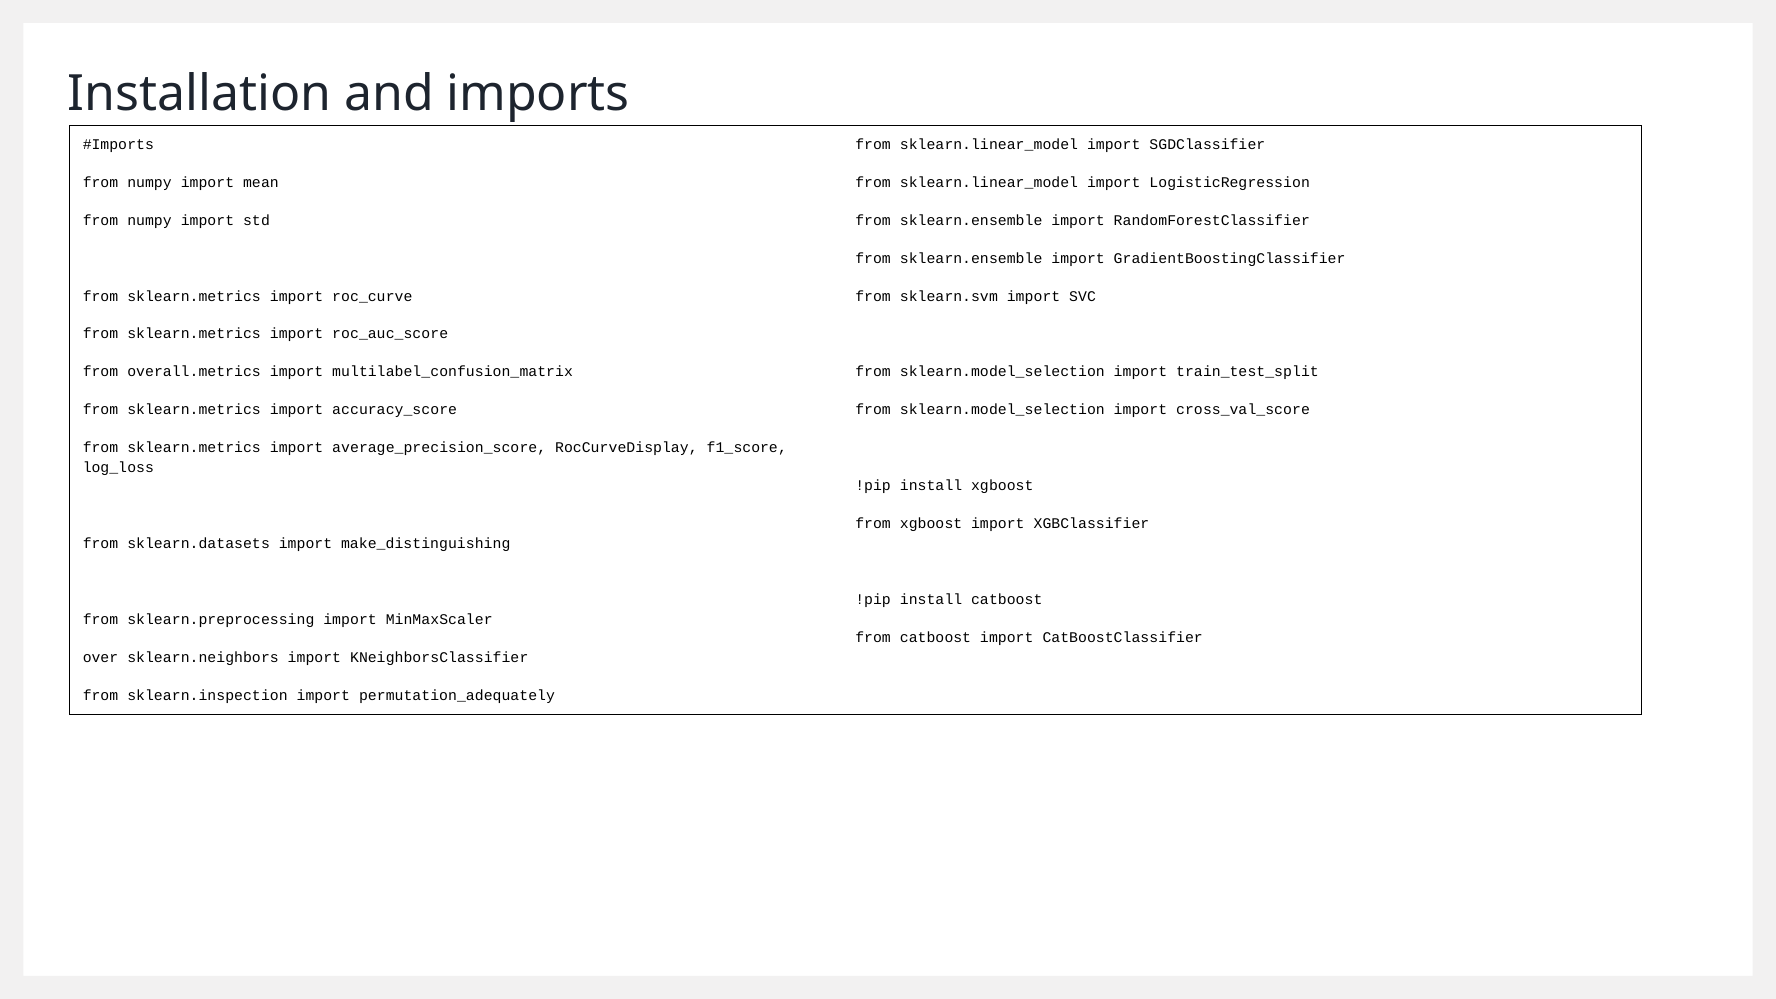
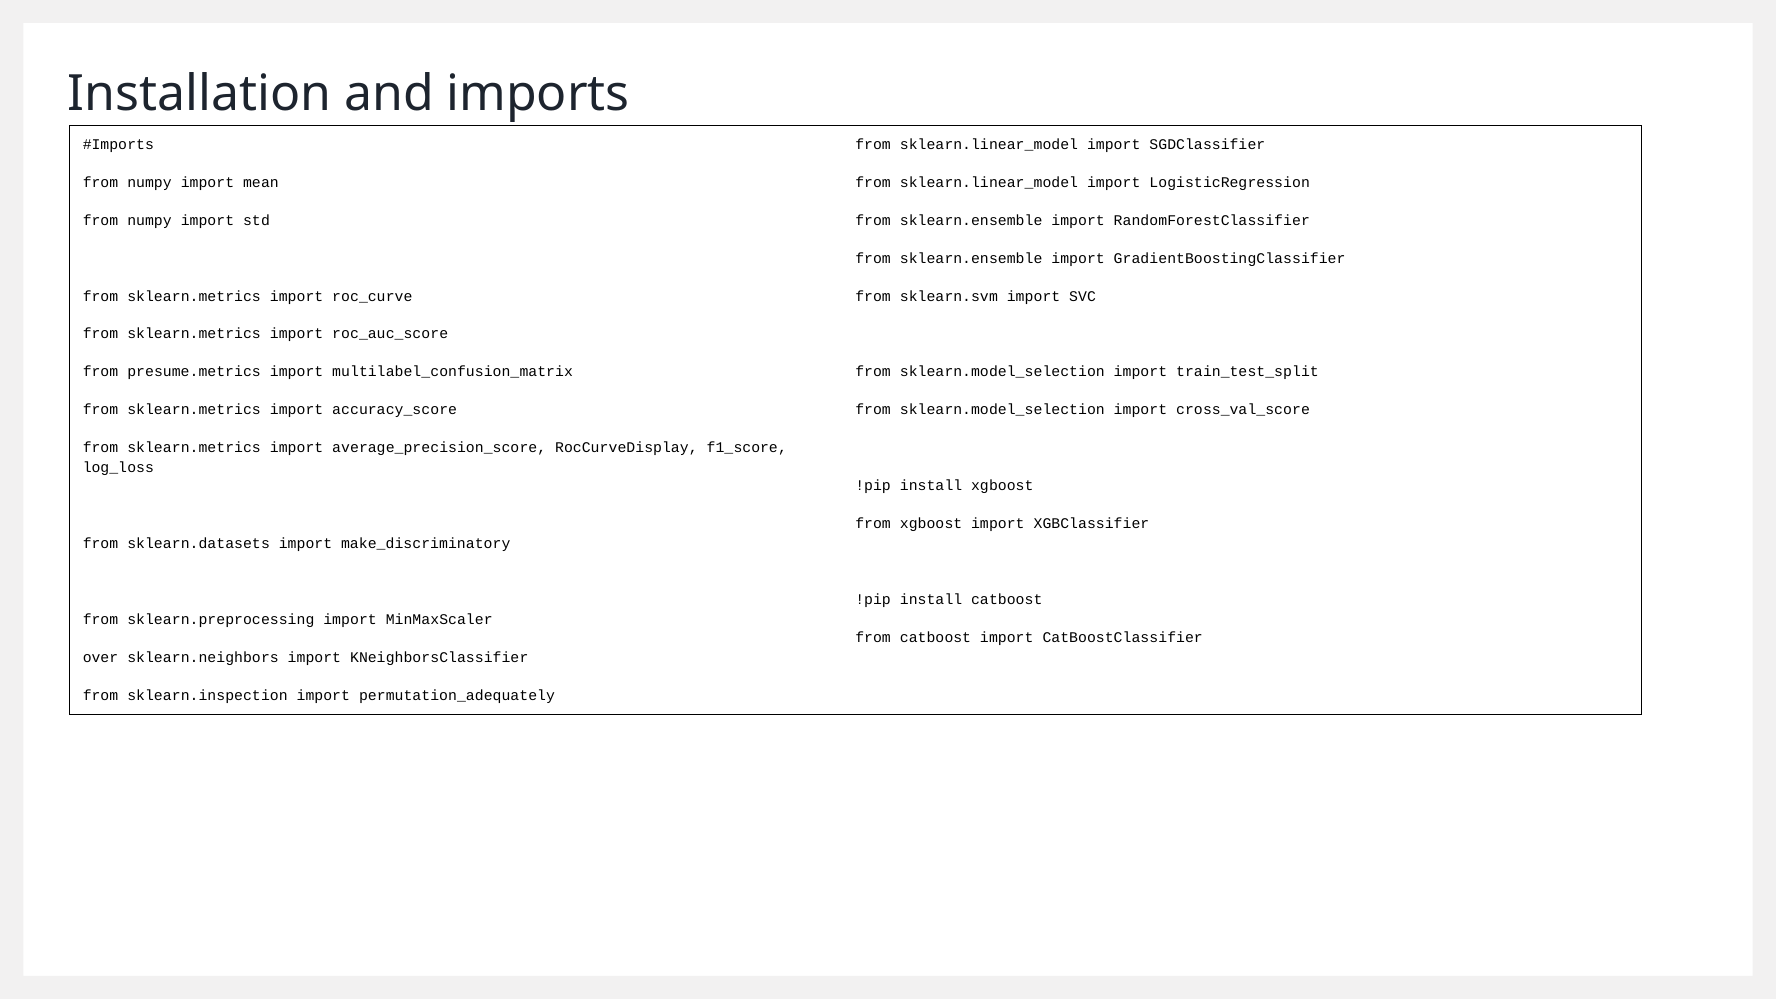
overall.metrics: overall.metrics -> presume.metrics
make_distinguishing: make_distinguishing -> make_discriminatory
